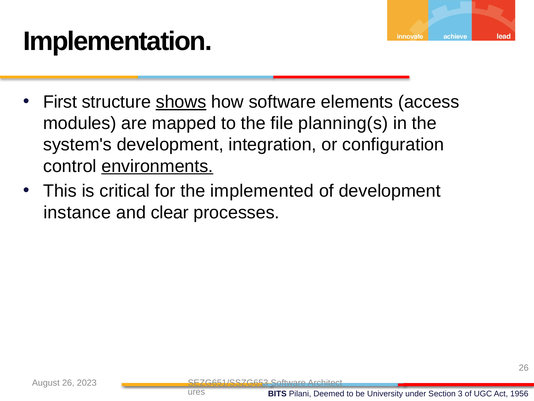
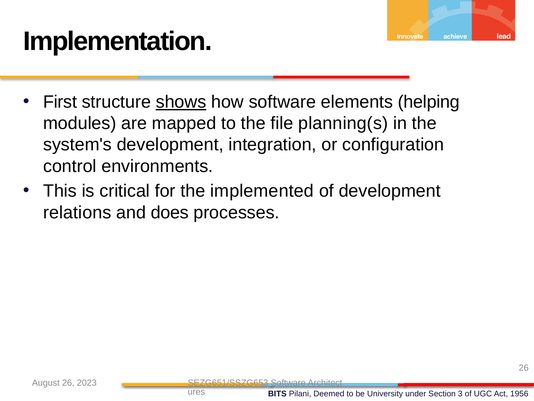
access: access -> helping
environments underline: present -> none
instance: instance -> relations
clear: clear -> does
